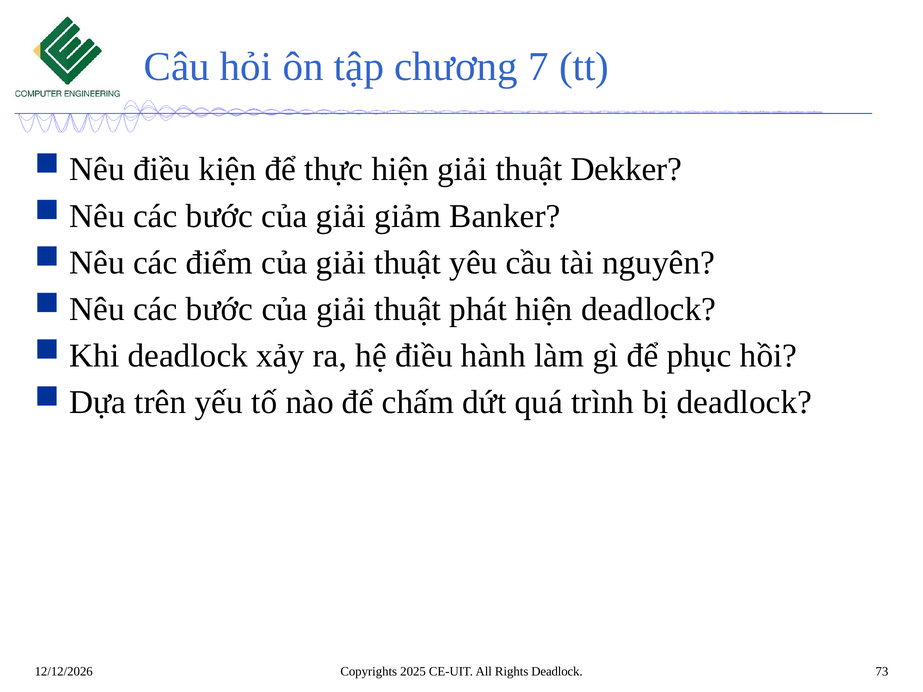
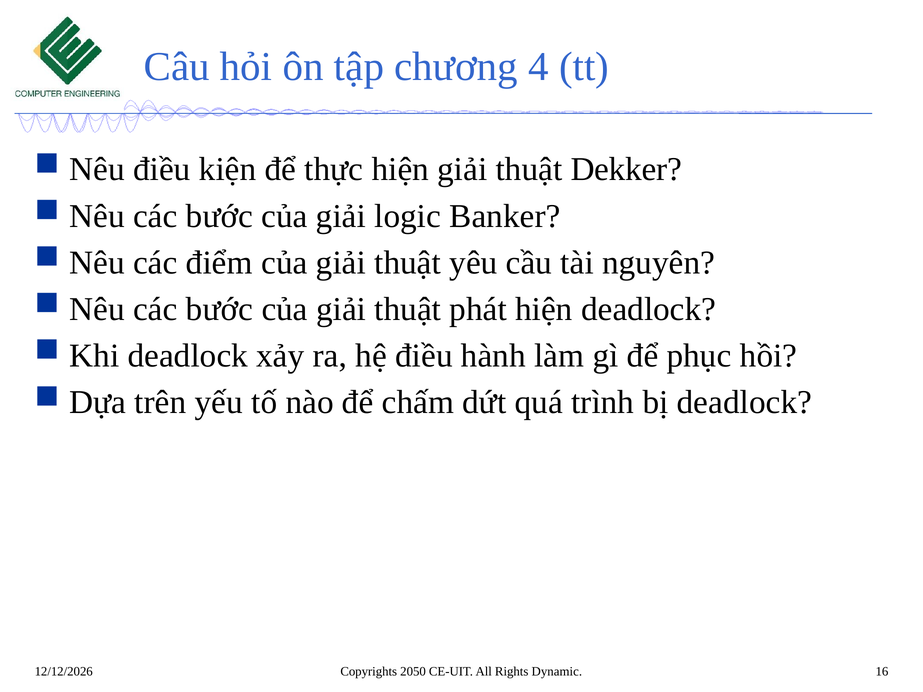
7: 7 -> 4
giảm: giảm -> logic
2025: 2025 -> 2050
Rights Deadlock: Deadlock -> Dynamic
73: 73 -> 16
